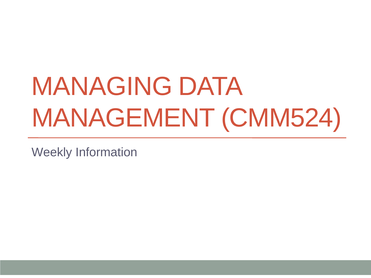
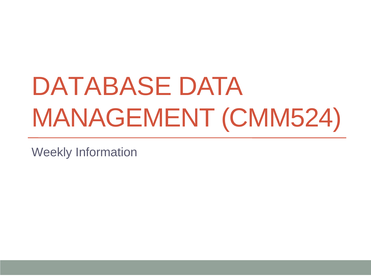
MANAGING: MANAGING -> DATABASE
